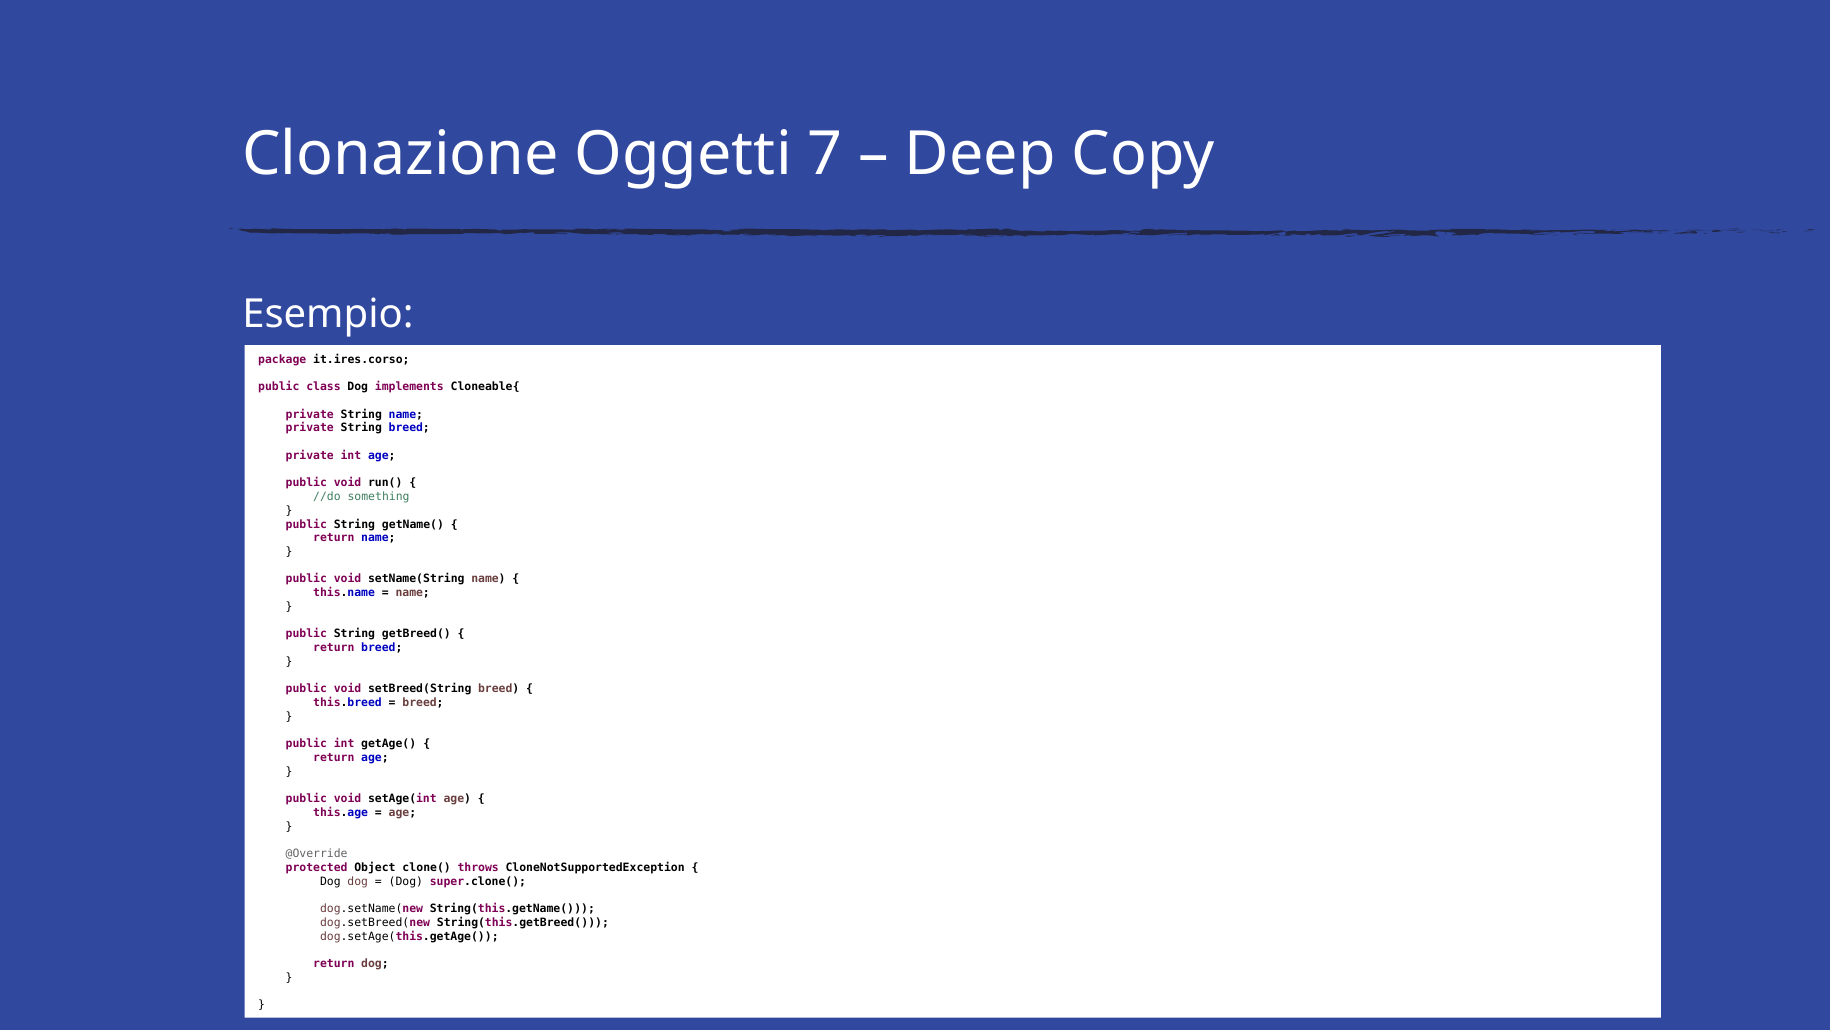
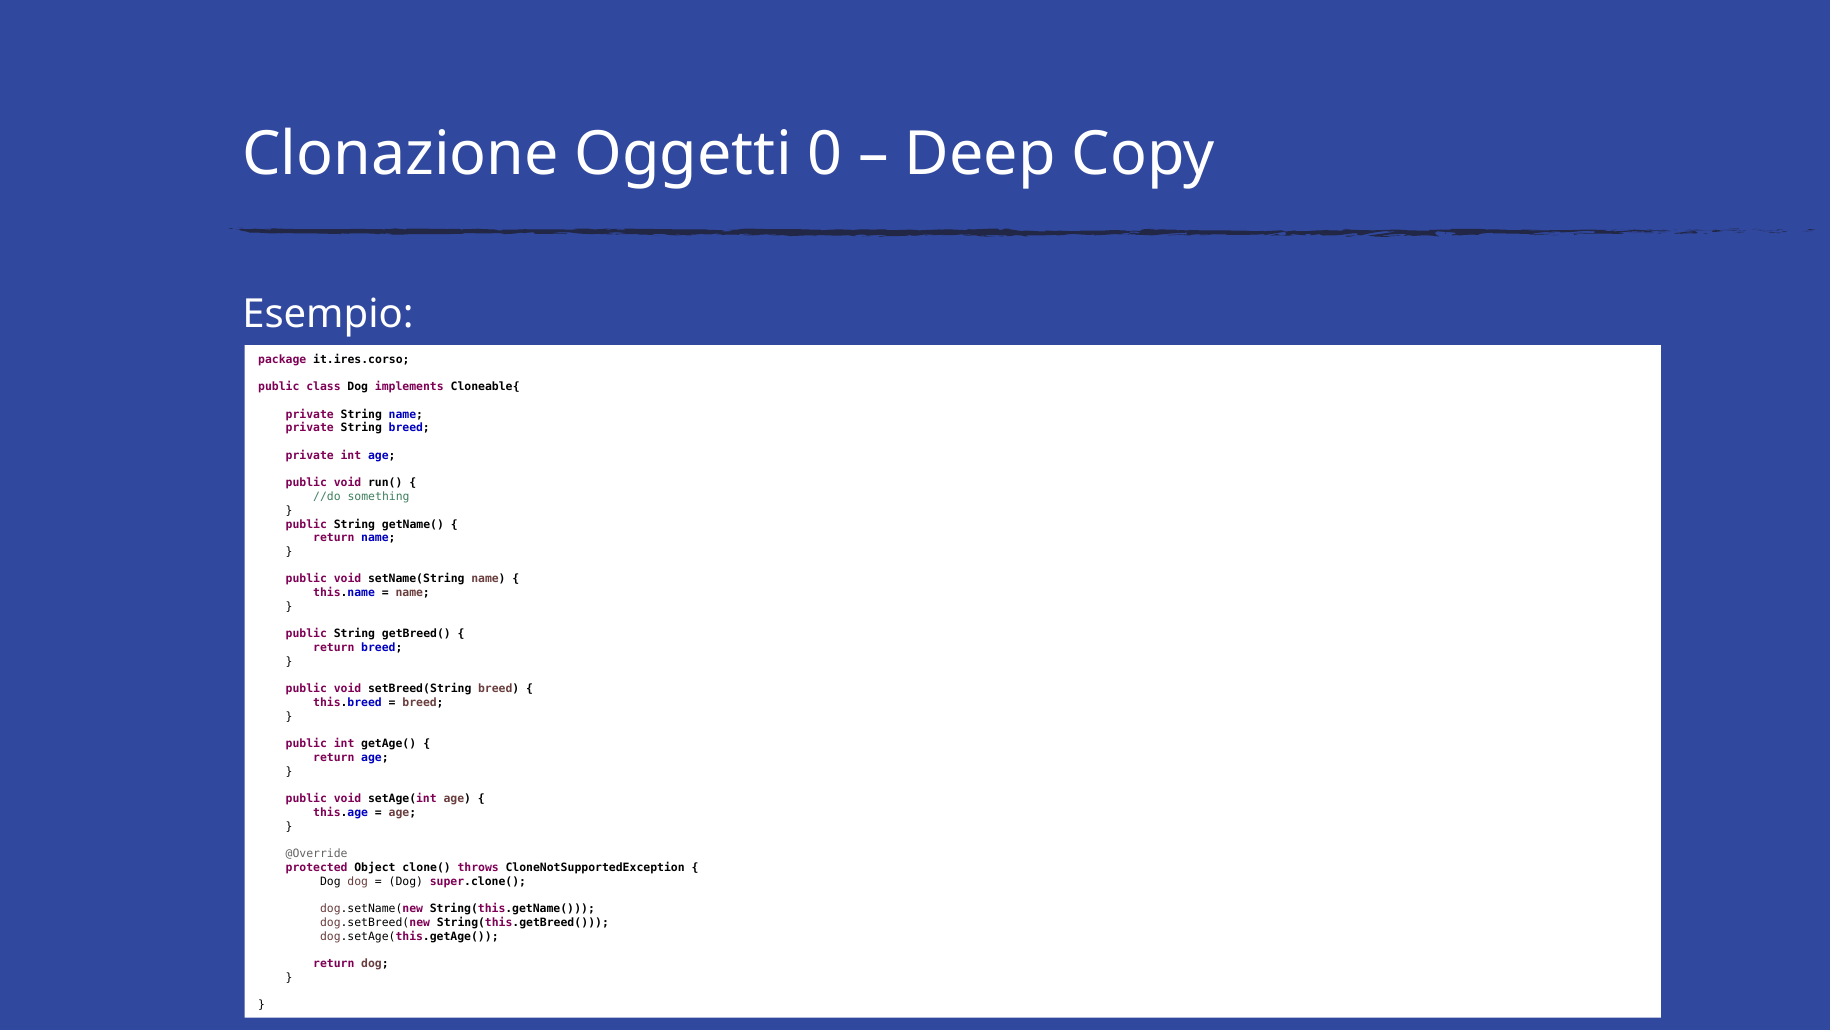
7: 7 -> 0
